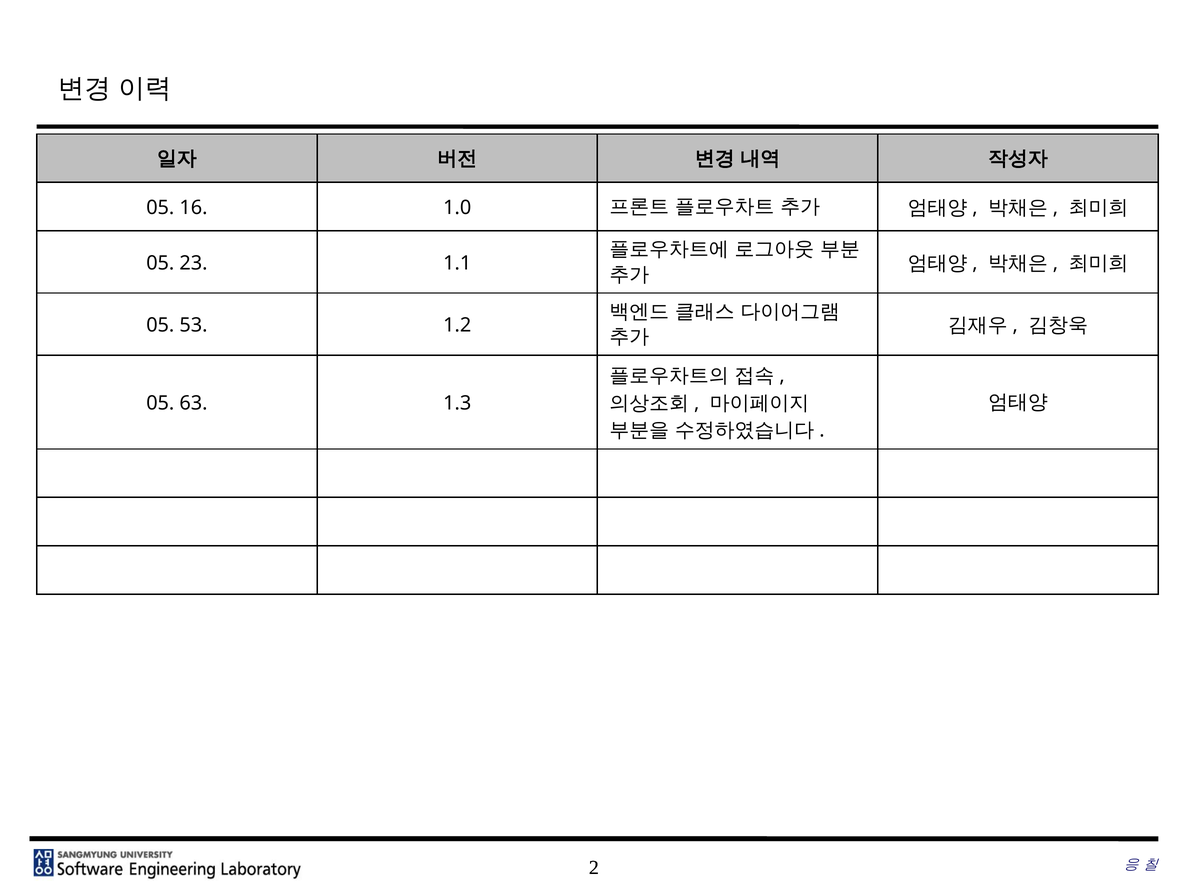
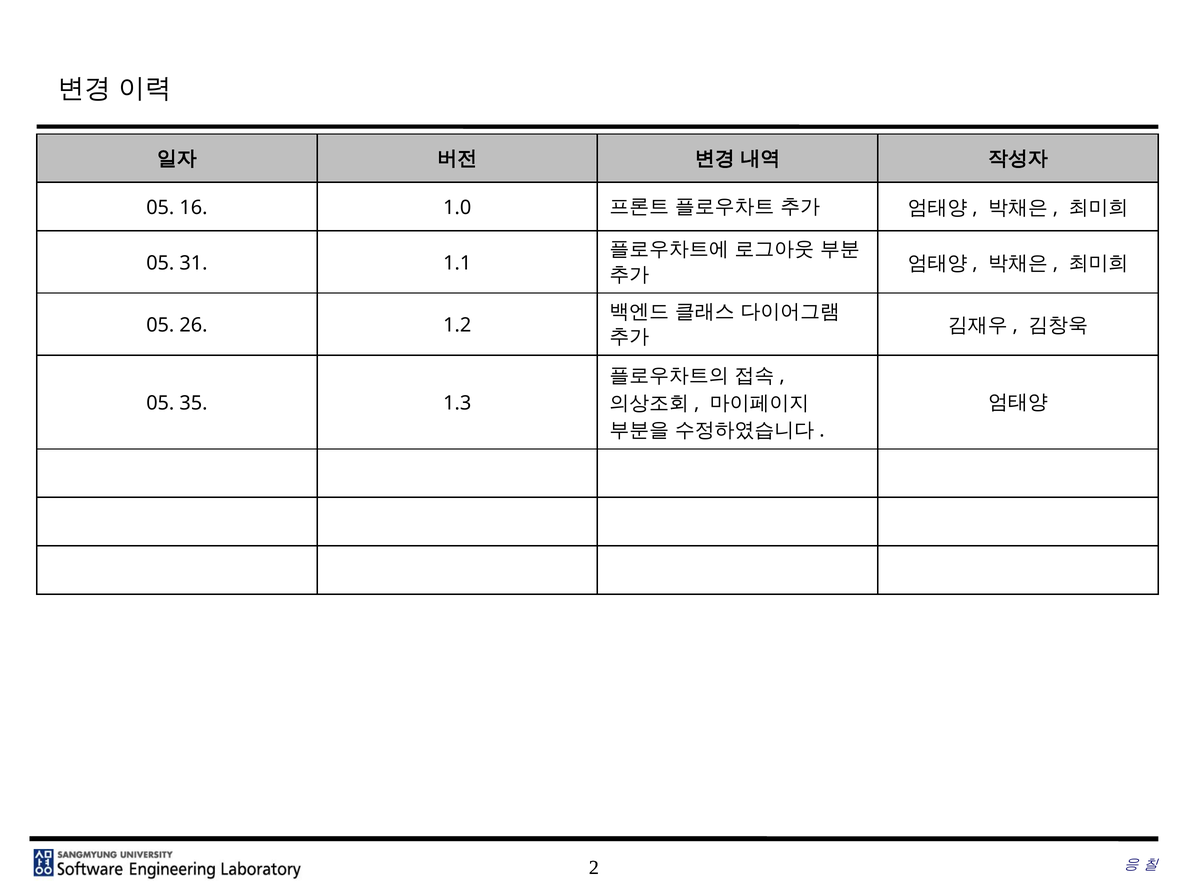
23: 23 -> 31
53: 53 -> 26
63: 63 -> 35
